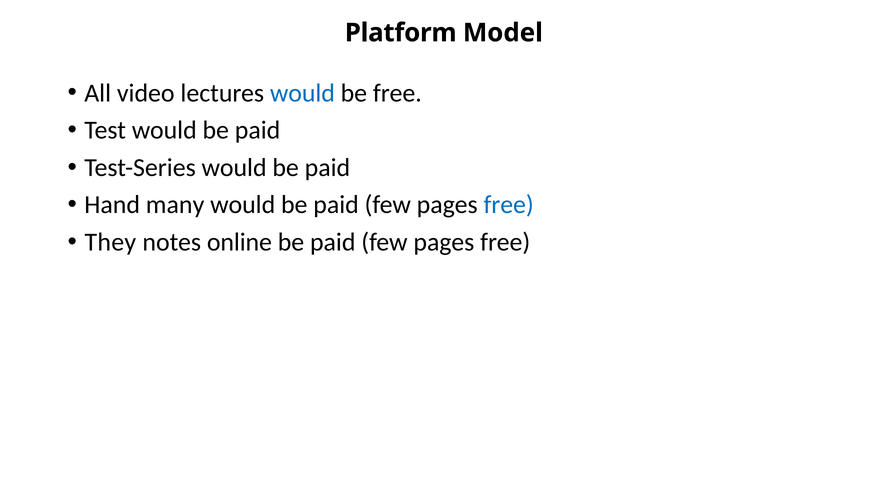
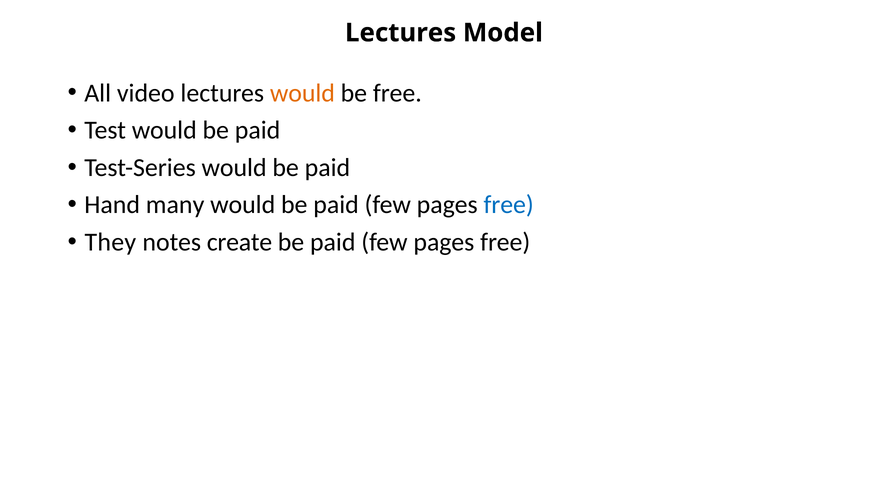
Platform at (401, 33): Platform -> Lectures
would at (302, 93) colour: blue -> orange
online: online -> create
